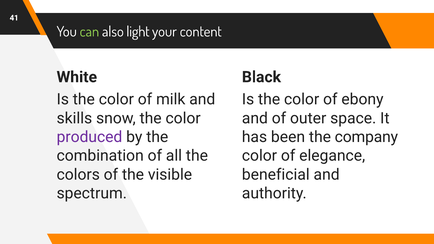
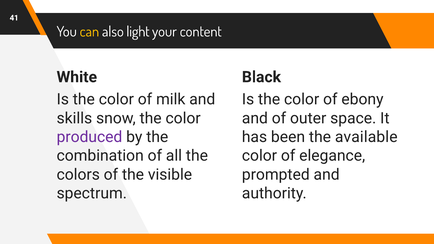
can colour: light green -> yellow
company: company -> available
beneficial: beneficial -> prompted
